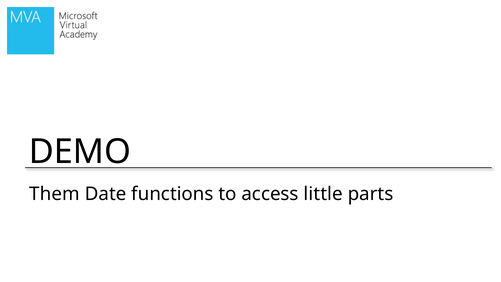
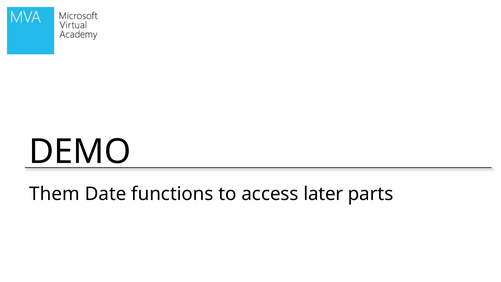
little: little -> later
